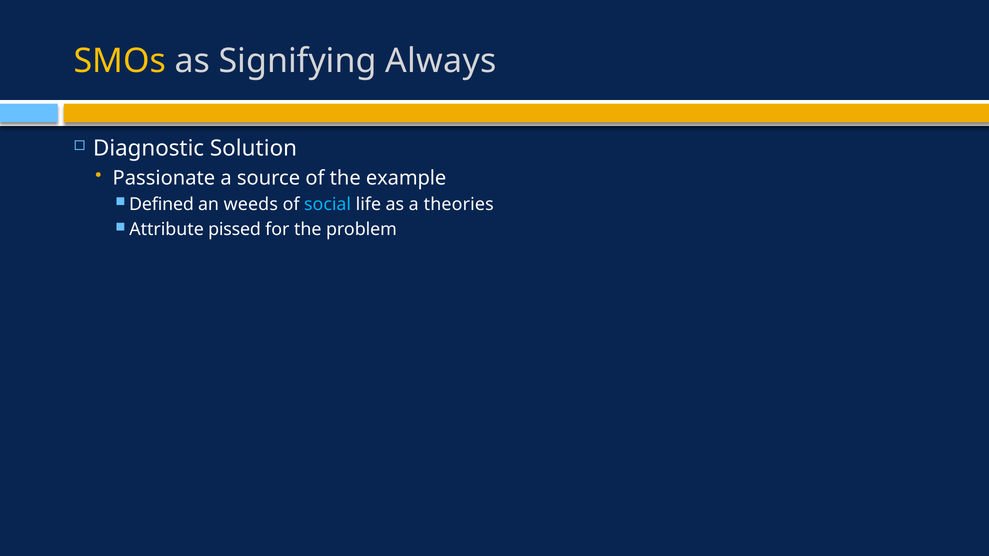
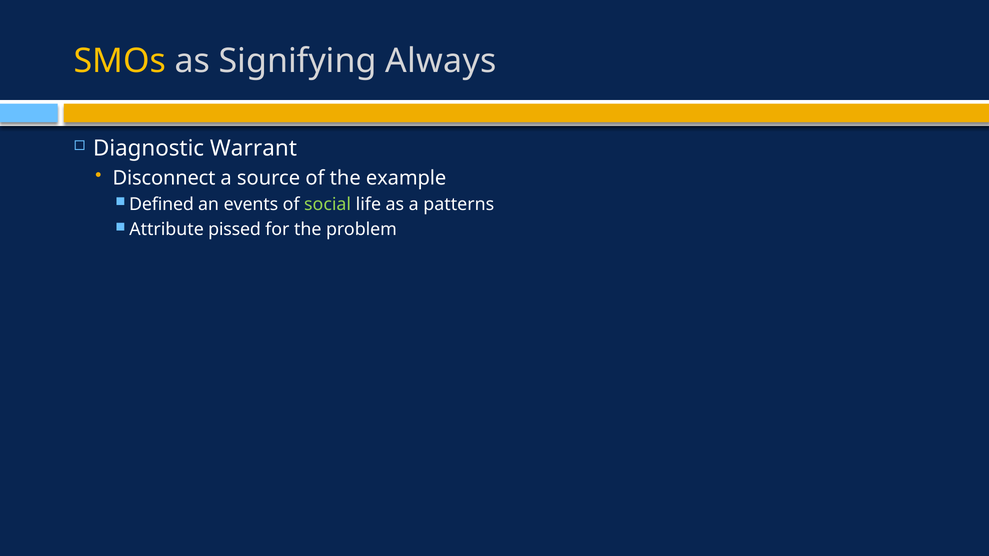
Solution: Solution -> Warrant
Passionate: Passionate -> Disconnect
weeds: weeds -> events
social colour: light blue -> light green
theories: theories -> patterns
